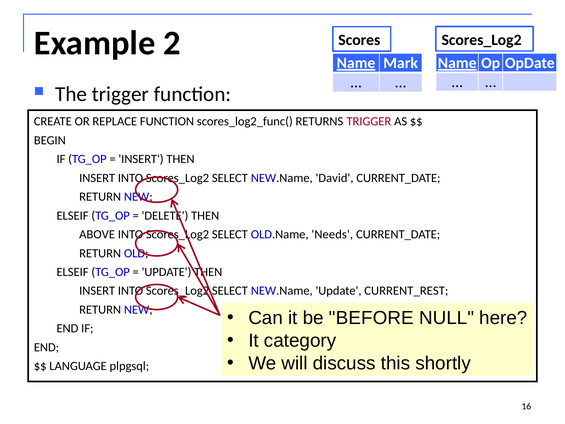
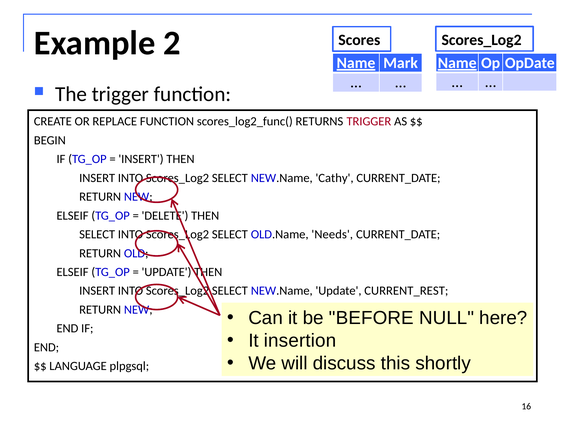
David: David -> Cathy
ABOVE at (97, 234): ABOVE -> SELECT
category: category -> insertion
